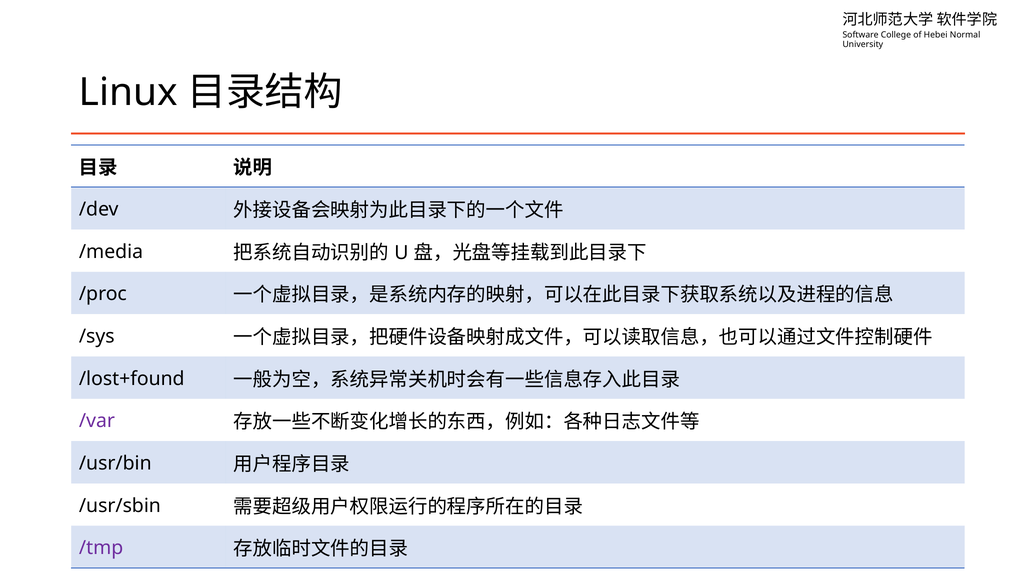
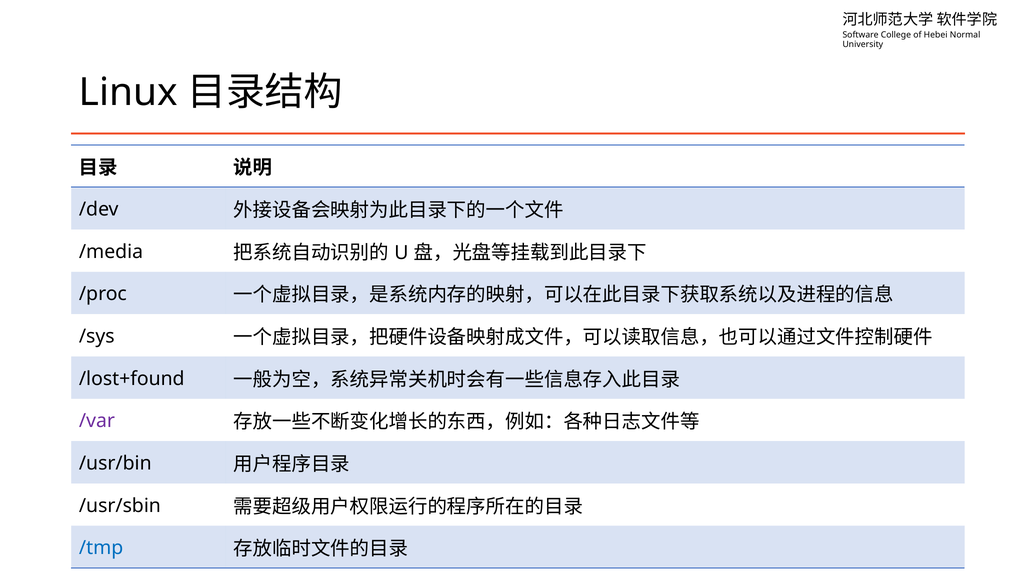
/tmp colour: purple -> blue
